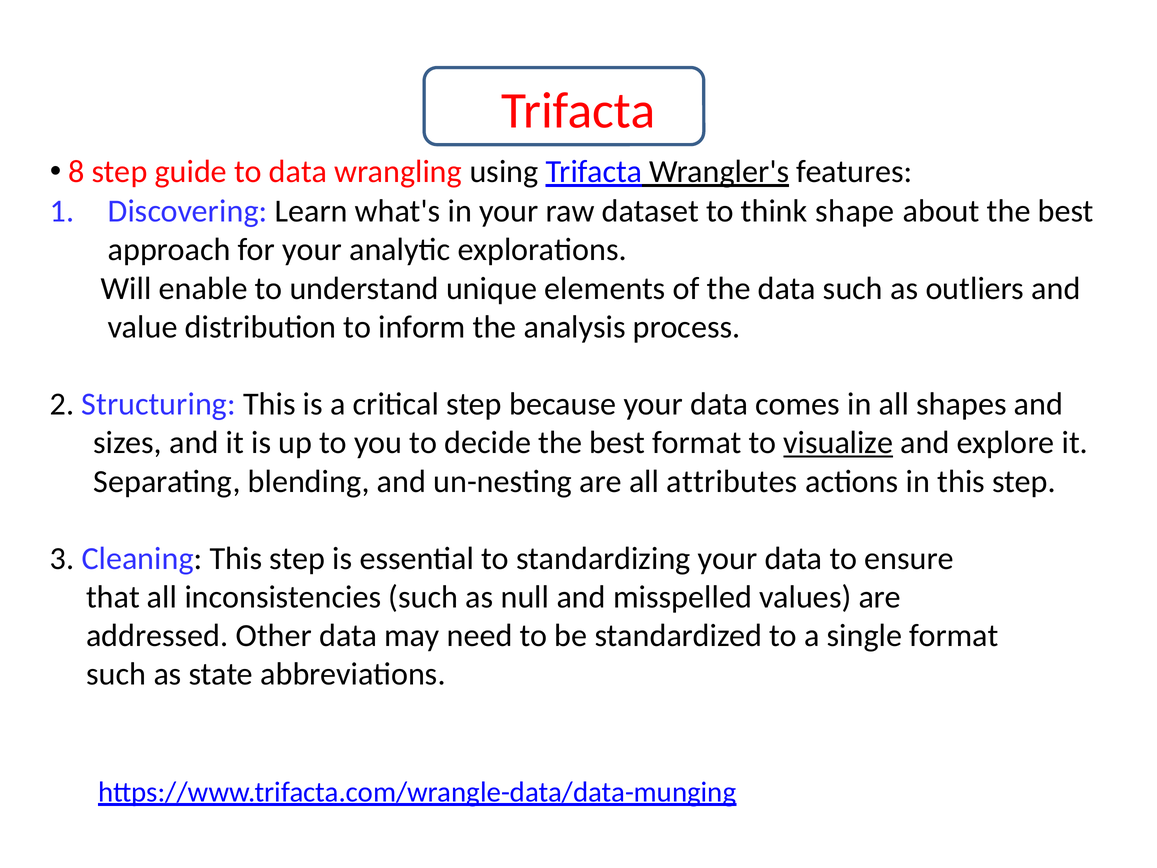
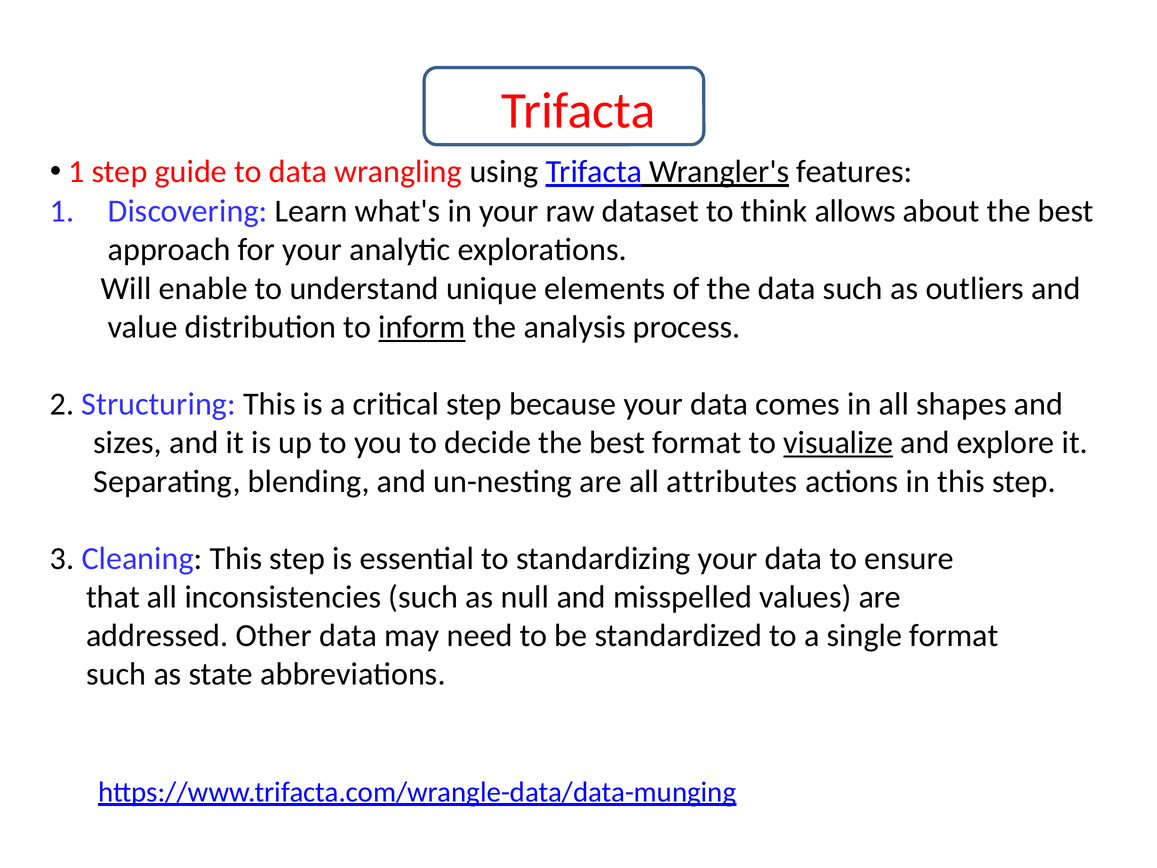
8 at (76, 172): 8 -> 1
shape: shape -> allows
inform underline: none -> present
